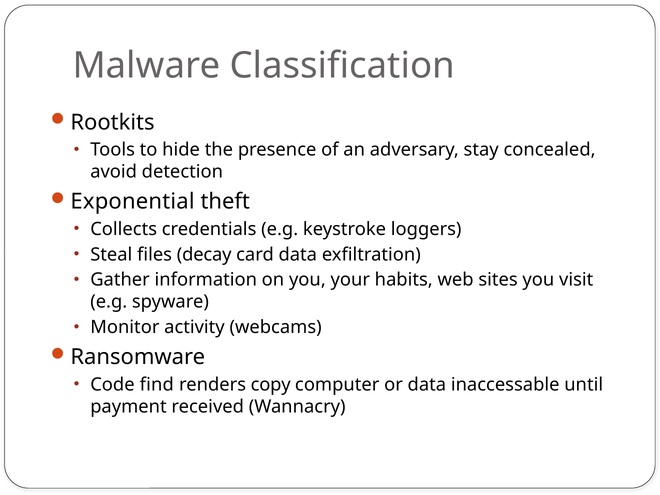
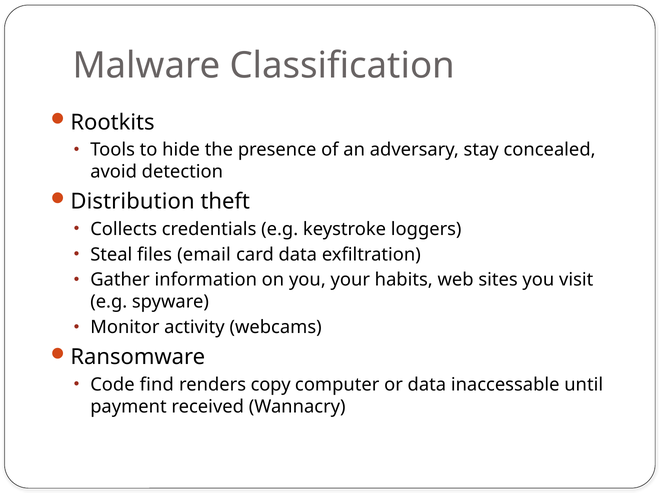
Exponential: Exponential -> Distribution
decay: decay -> email
